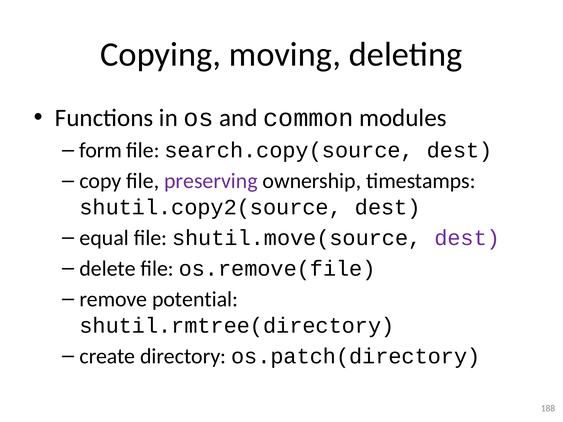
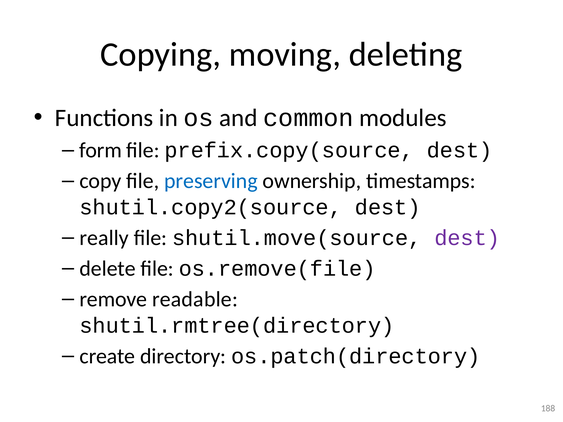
search.copy(source: search.copy(source -> prefix.copy(source
preserving colour: purple -> blue
equal: equal -> really
potential: potential -> readable
